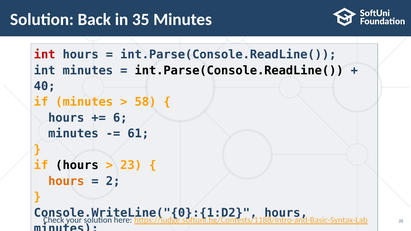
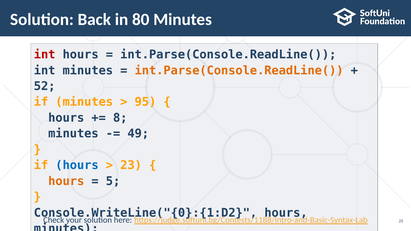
35: 35 -> 80
int.Parse(Console.ReadLine( at (239, 70) colour: black -> orange
40: 40 -> 52
58: 58 -> 95
6: 6 -> 8
61: 61 -> 49
hours at (77, 165) colour: black -> blue
2: 2 -> 5
